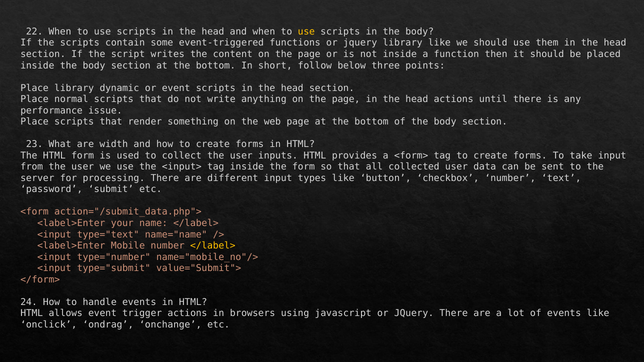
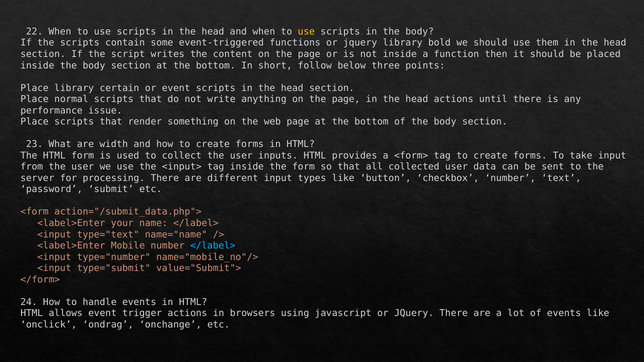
library like: like -> bold
dynamic: dynamic -> certain
</label> at (213, 246) colour: yellow -> light blue
